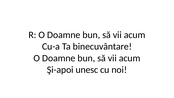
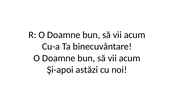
unesc: unesc -> astăzi
